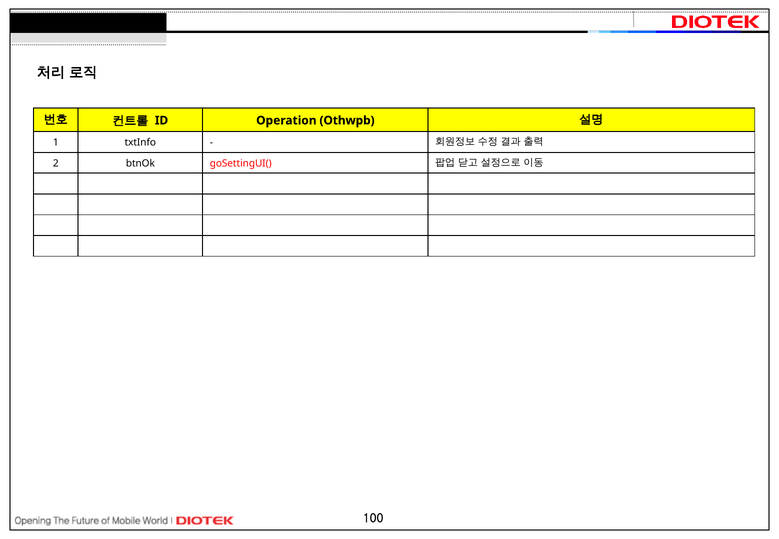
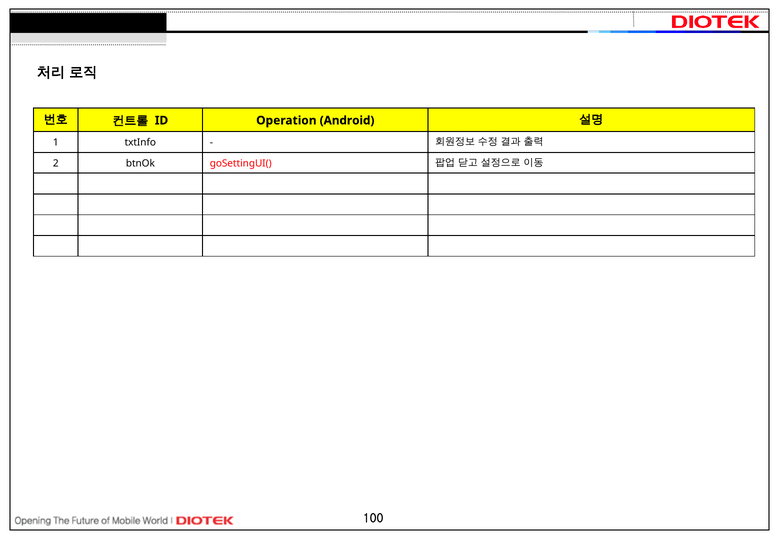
Othwpb: Othwpb -> Android
